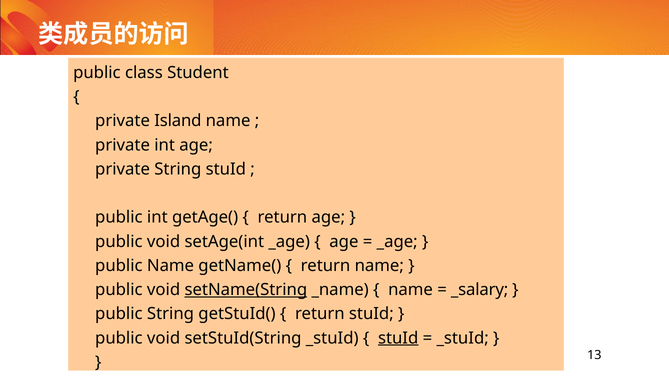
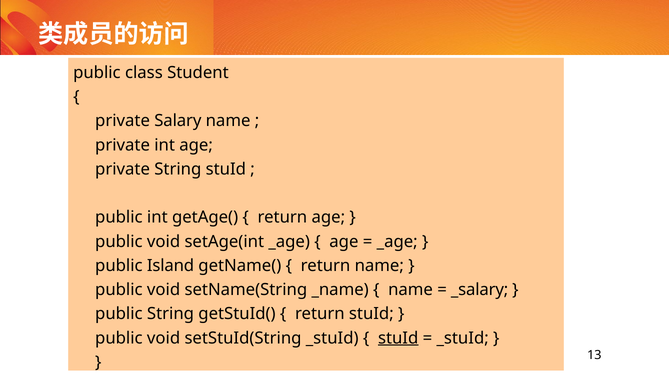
Island: Island -> Salary
public Name: Name -> Island
setName(String underline: present -> none
